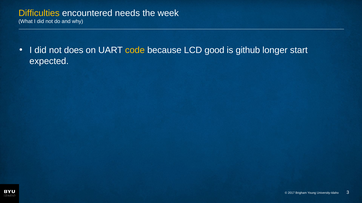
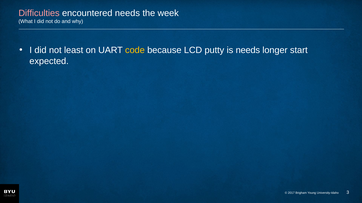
Difficulties colour: yellow -> pink
does: does -> least
good: good -> putty
is github: github -> needs
